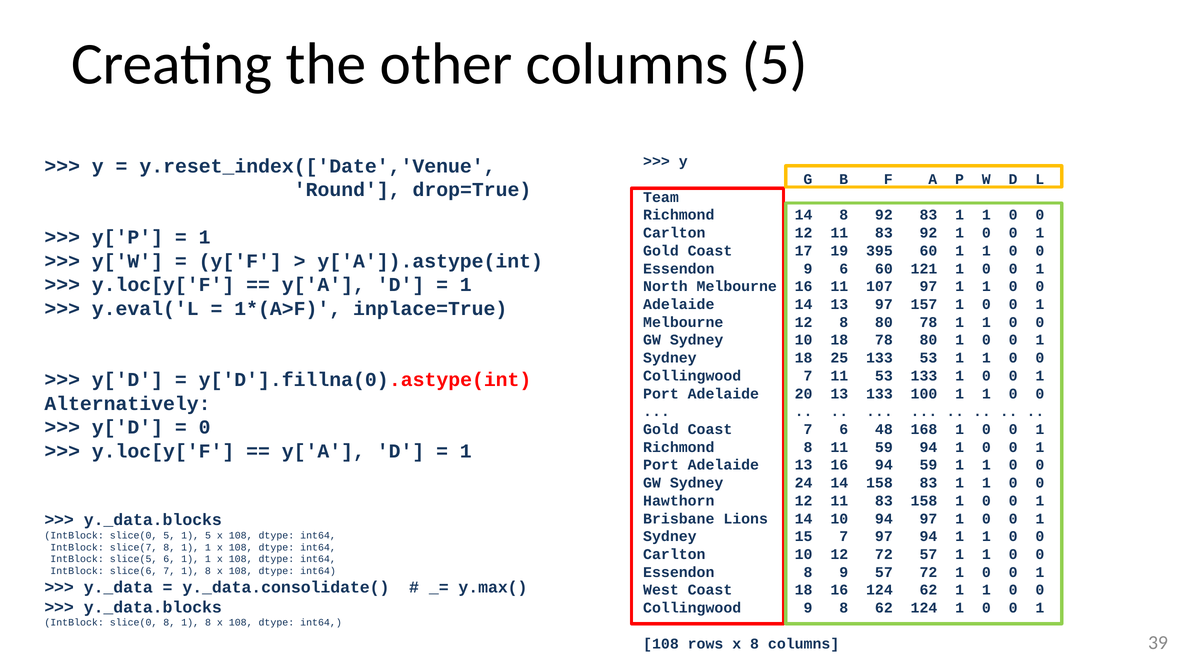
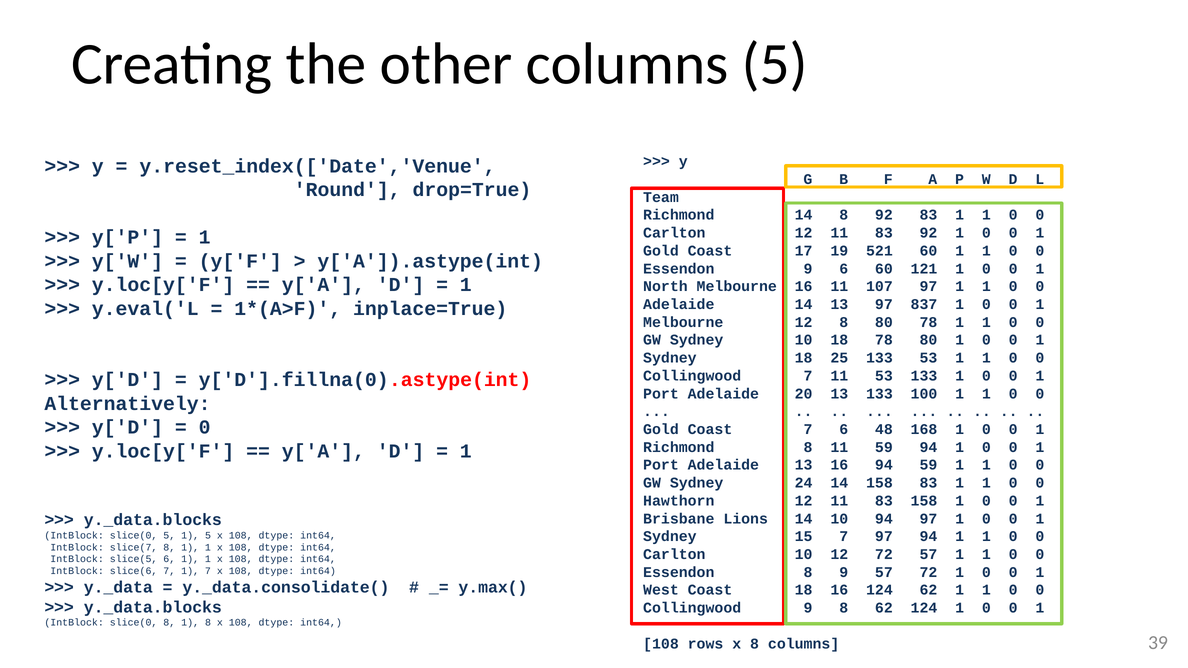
395: 395 -> 521
157: 157 -> 837
7 1 8: 8 -> 7
